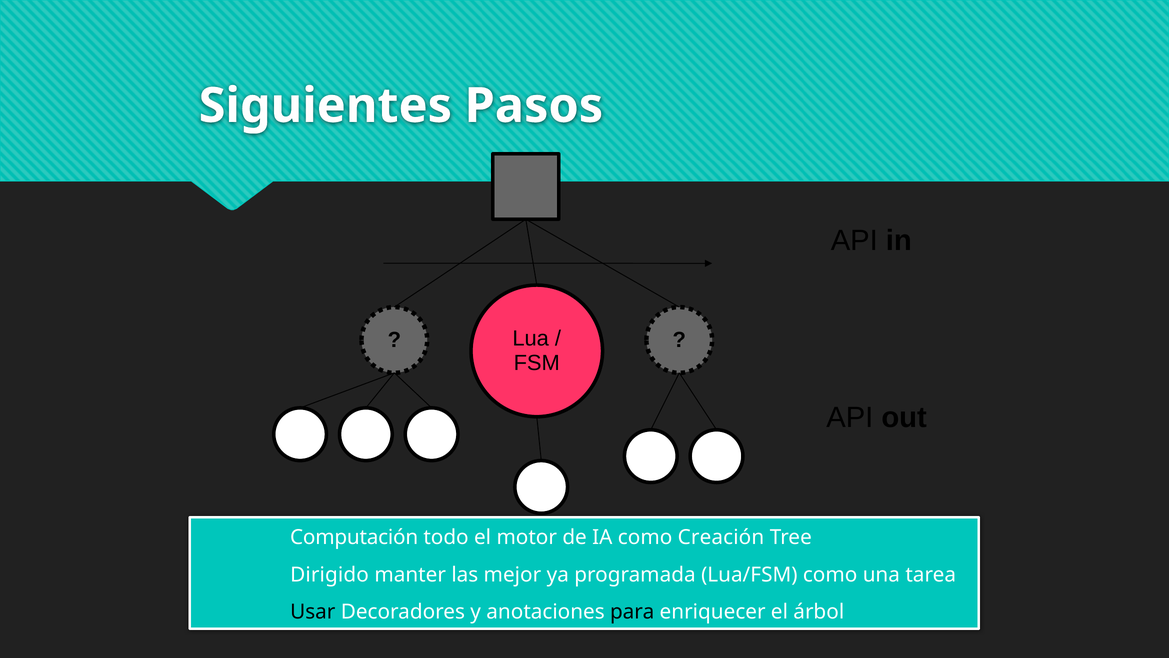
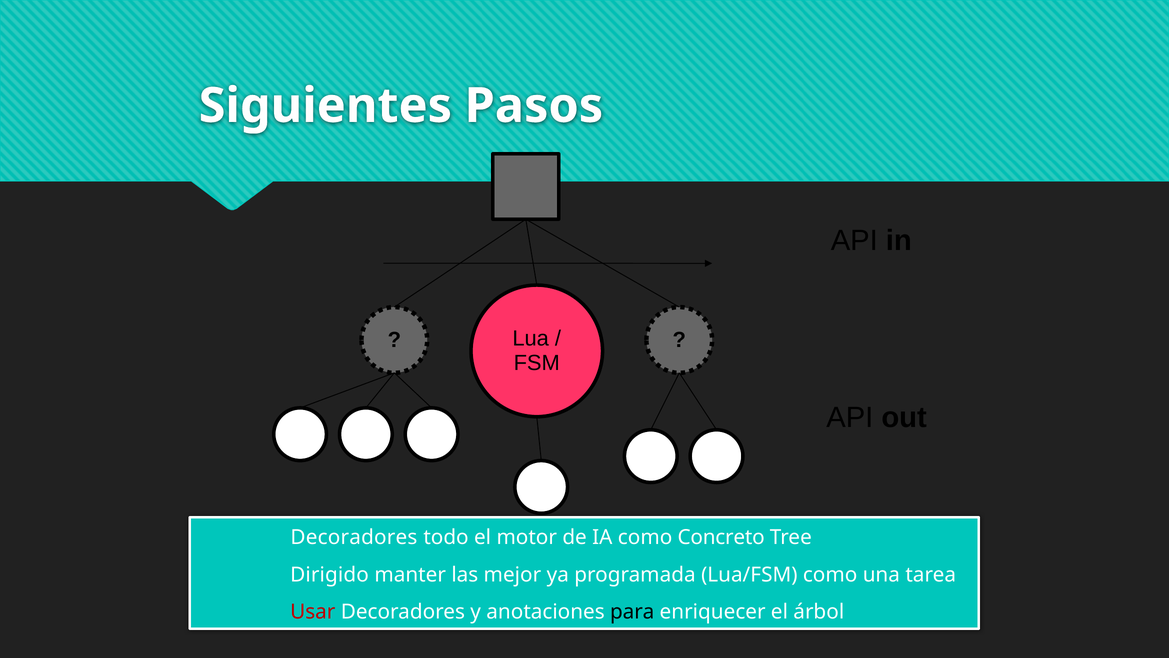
Computación at (354, 537): Computación -> Decoradores
Creación: Creación -> Concreto
Usar colour: black -> red
